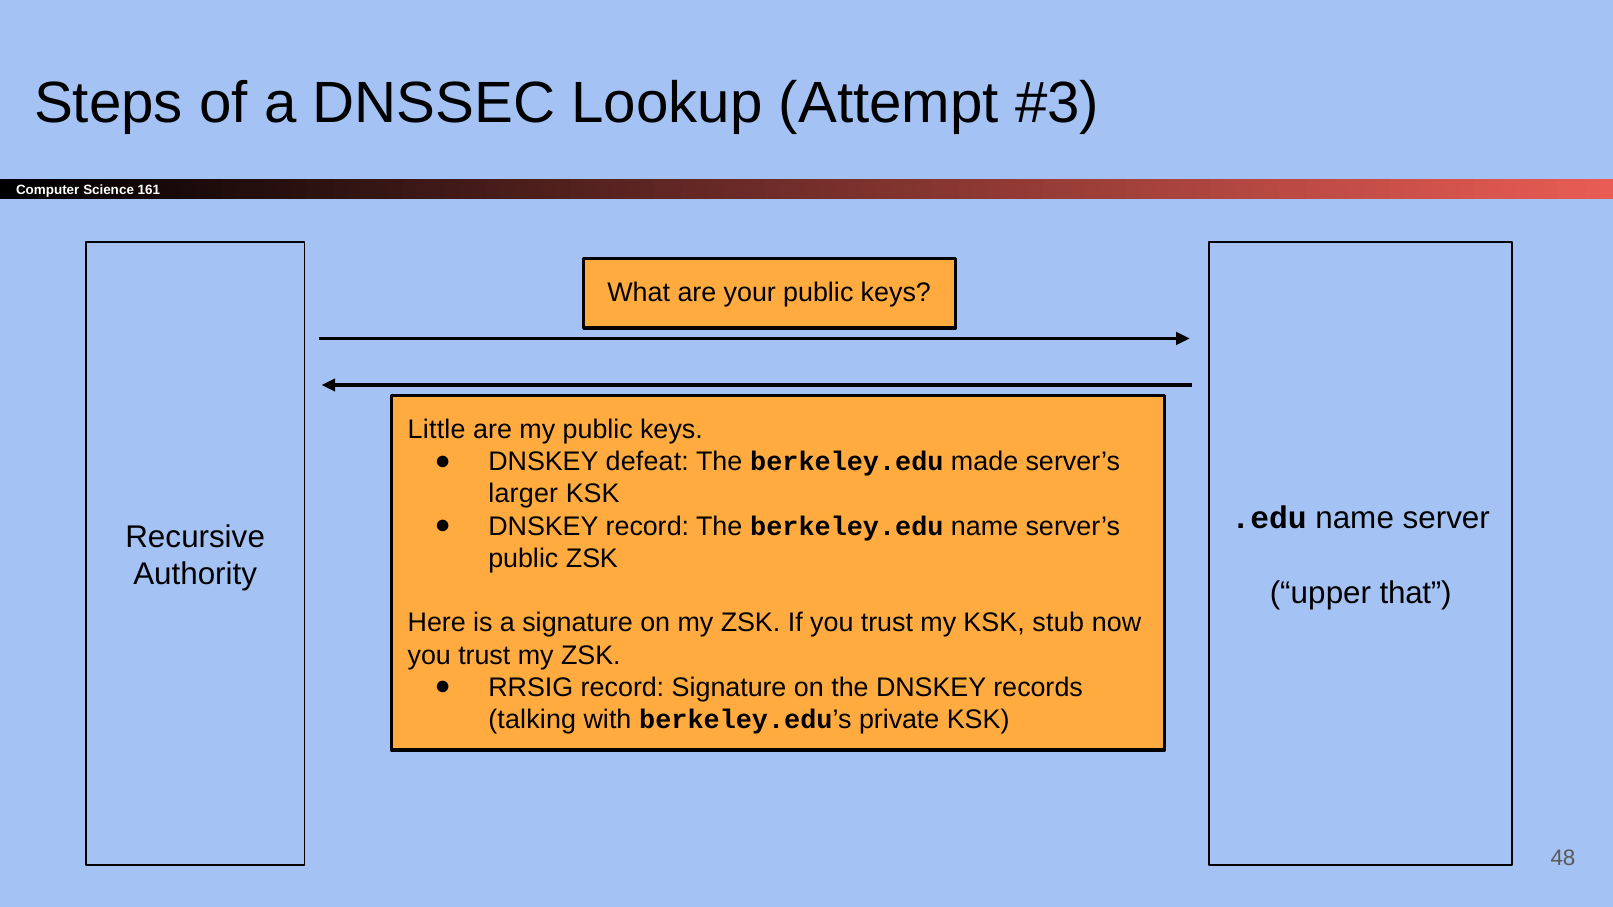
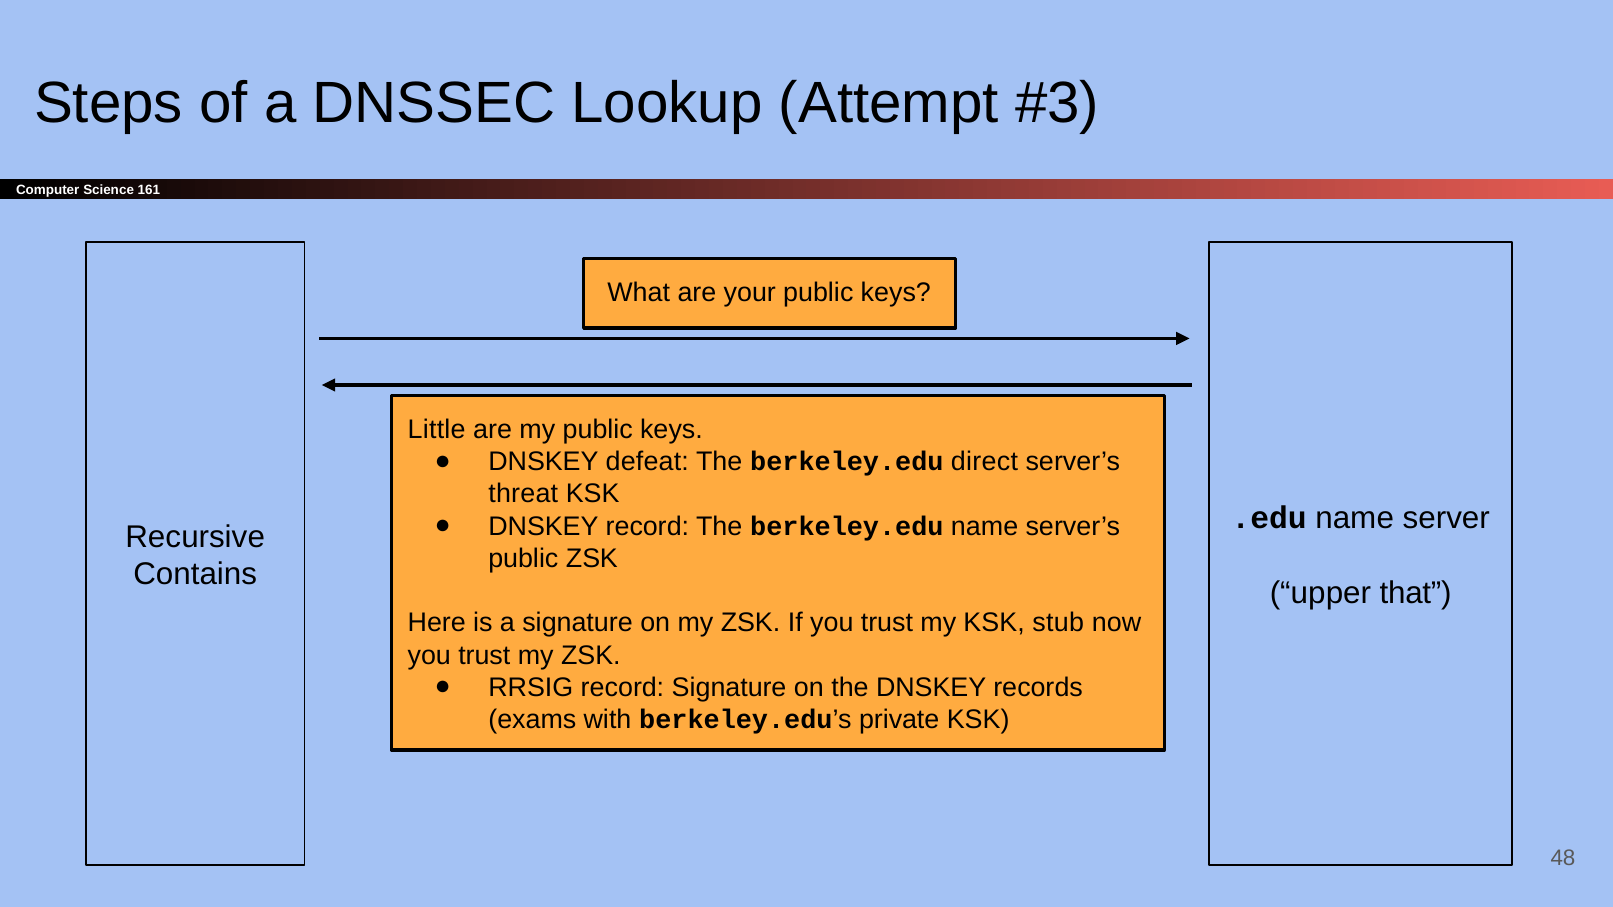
made: made -> direct
larger: larger -> threat
Authority: Authority -> Contains
talking: talking -> exams
